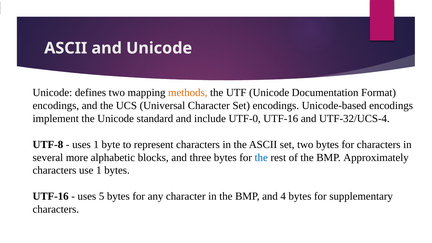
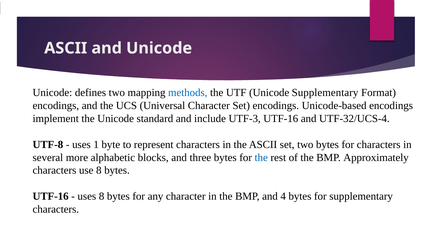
methods colour: orange -> blue
Unicode Documentation: Documentation -> Supplementary
UTF-0: UTF-0 -> UTF-3
use 1: 1 -> 8
uses 5: 5 -> 8
